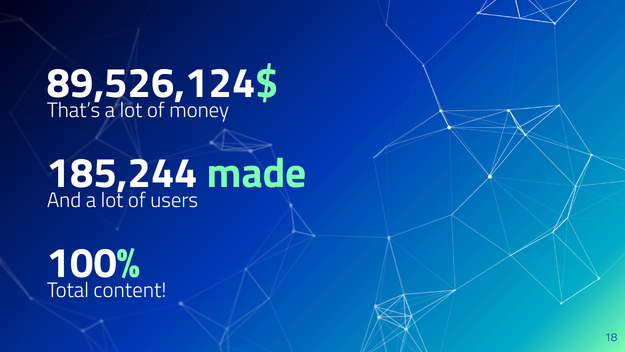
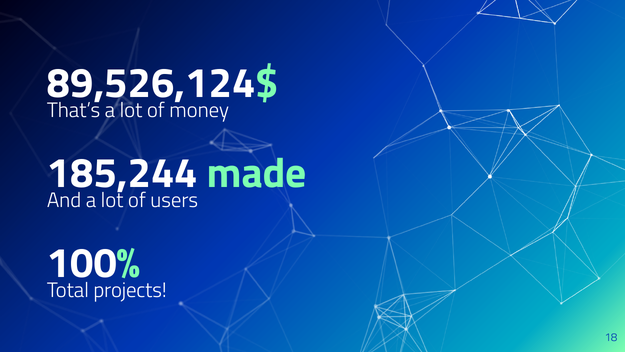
content: content -> projects
